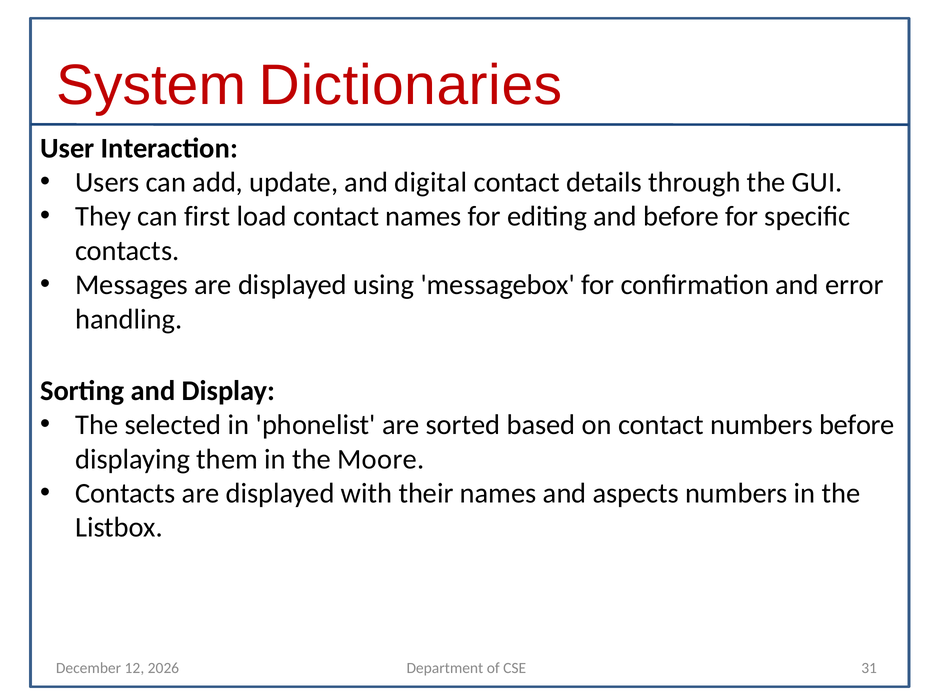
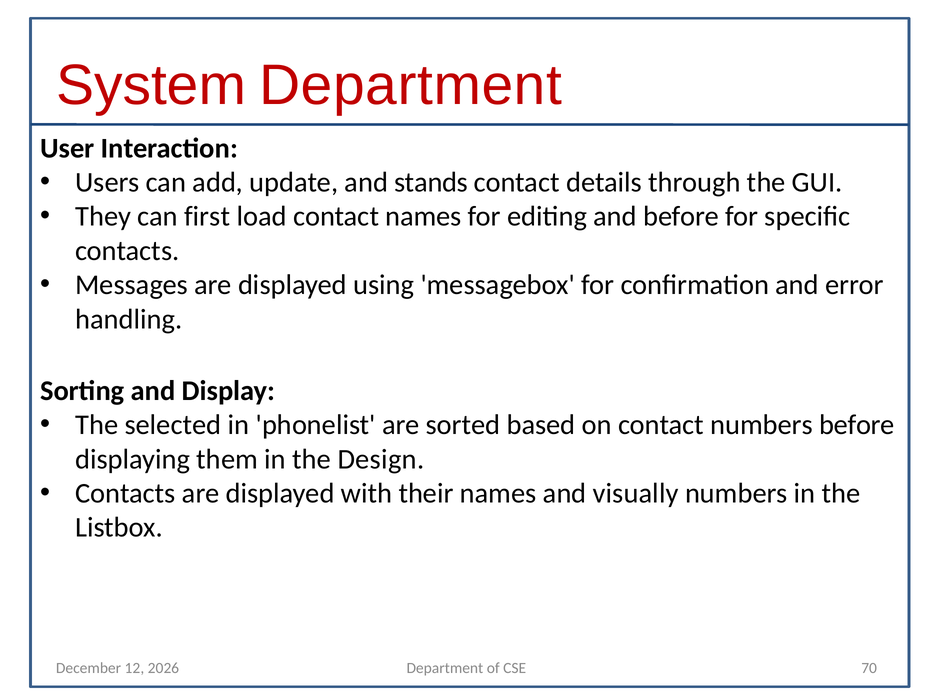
System Dictionaries: Dictionaries -> Department
digital: digital -> stands
Moore: Moore -> Design
aspects: aspects -> visually
31: 31 -> 70
